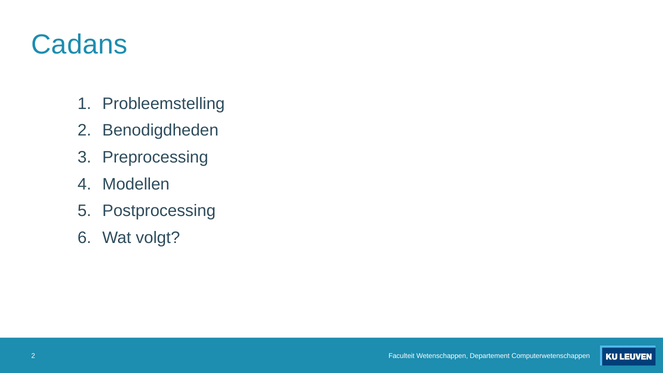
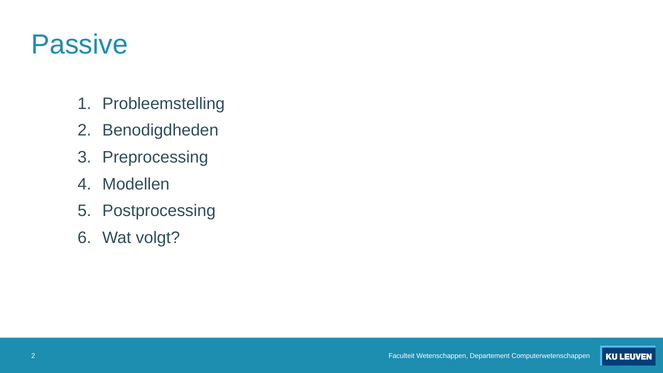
Cadans: Cadans -> Passive
